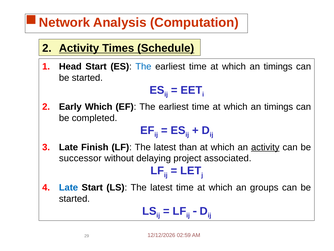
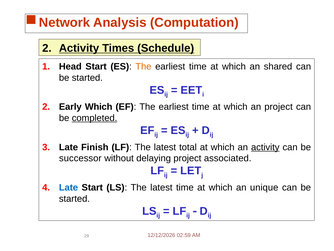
The at (143, 66) colour: blue -> orange
timings at (278, 66): timings -> shared
timings at (279, 107): timings -> project
completed underline: none -> present
than: than -> total
groups: groups -> unique
